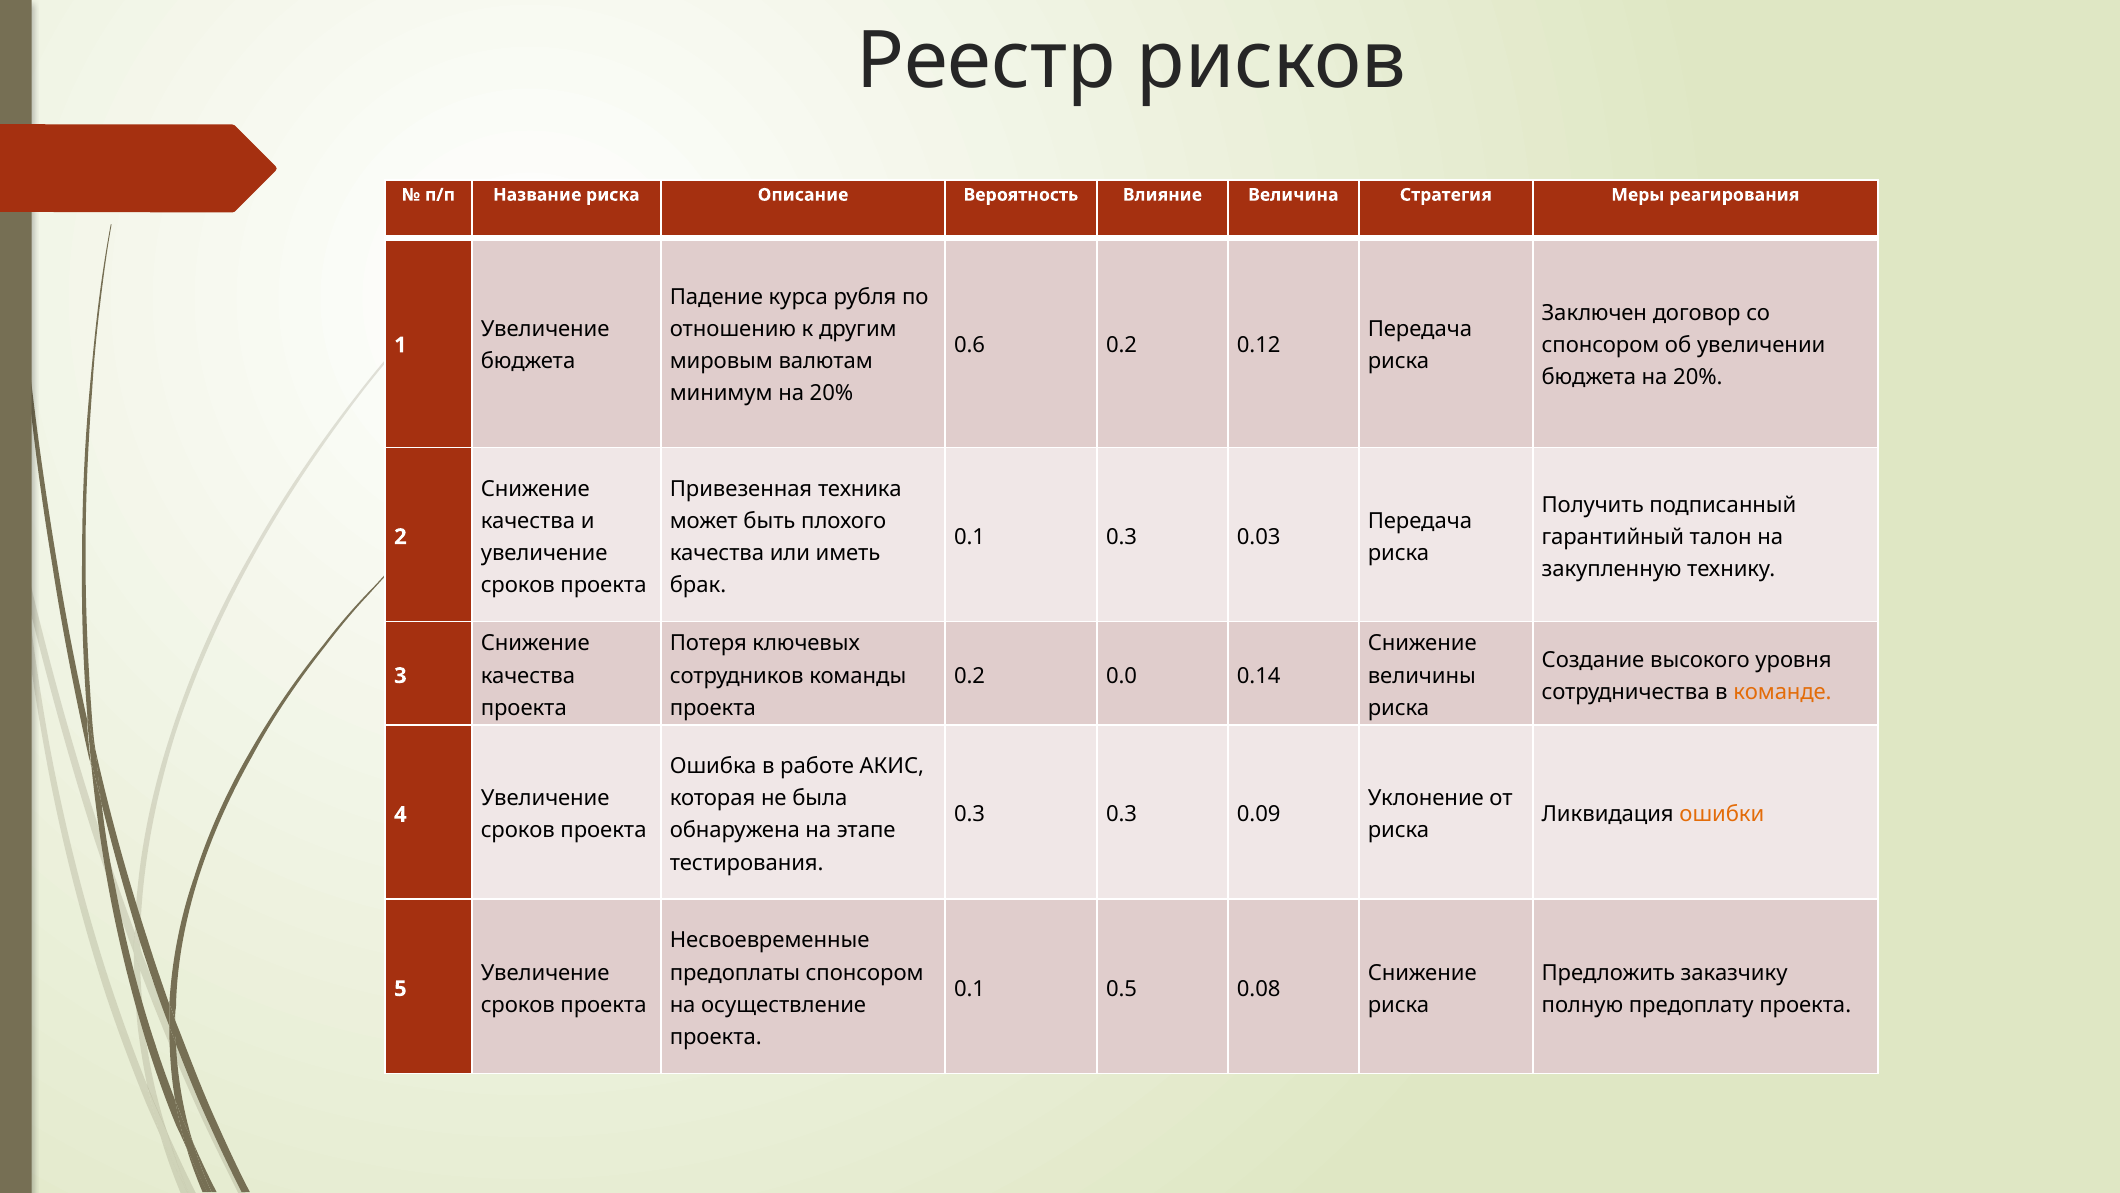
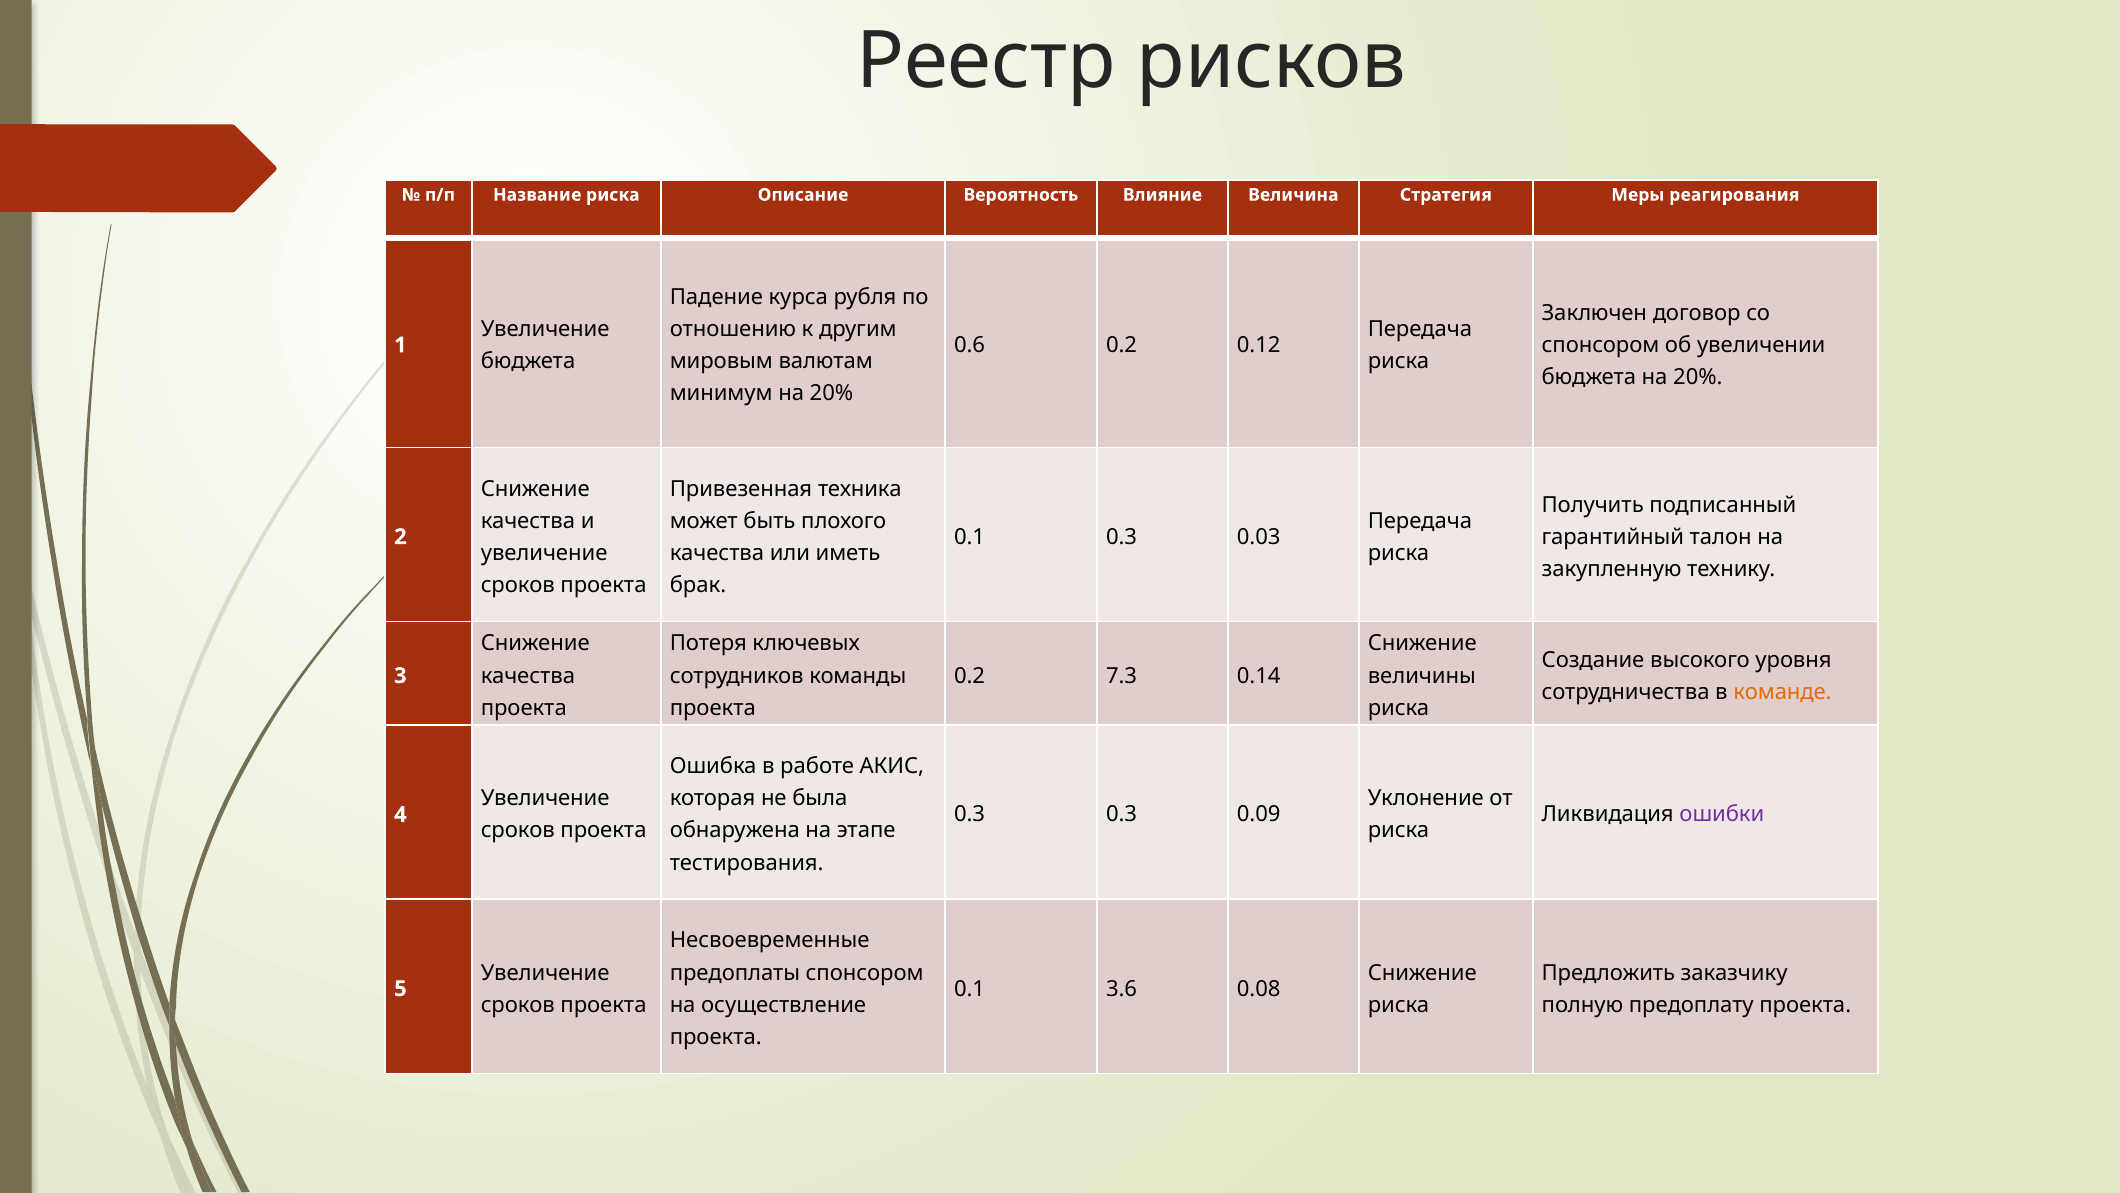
0.0: 0.0 -> 7.3
ошибки colour: orange -> purple
0.5: 0.5 -> 3.6
